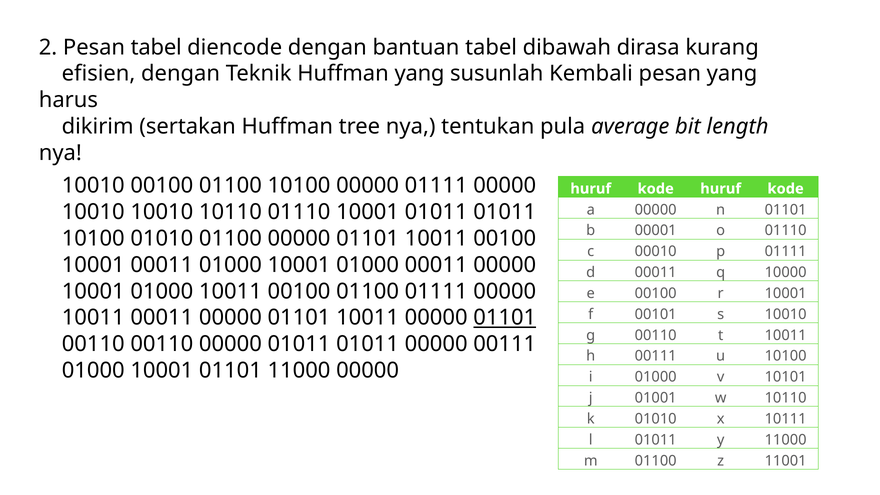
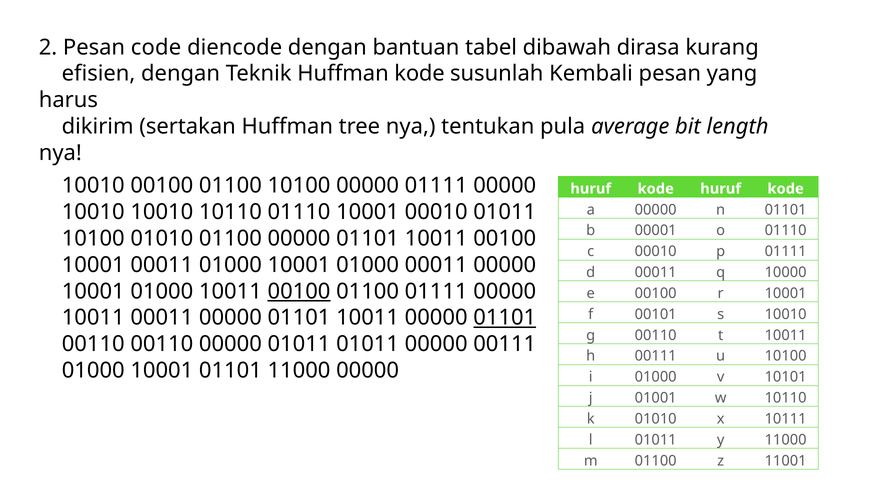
Pesan tabel: tabel -> code
Huffman yang: yang -> kode
10001 01011: 01011 -> 00010
00100 at (299, 291) underline: none -> present
